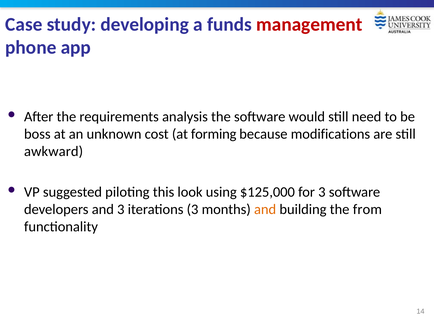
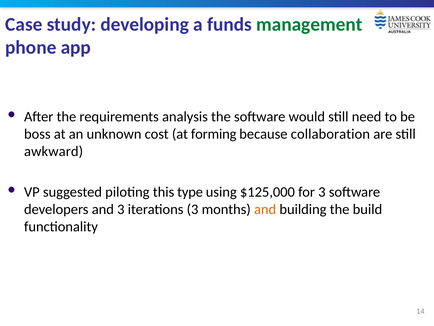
management colour: red -> green
modifications: modifications -> collaboration
look: look -> type
from: from -> build
